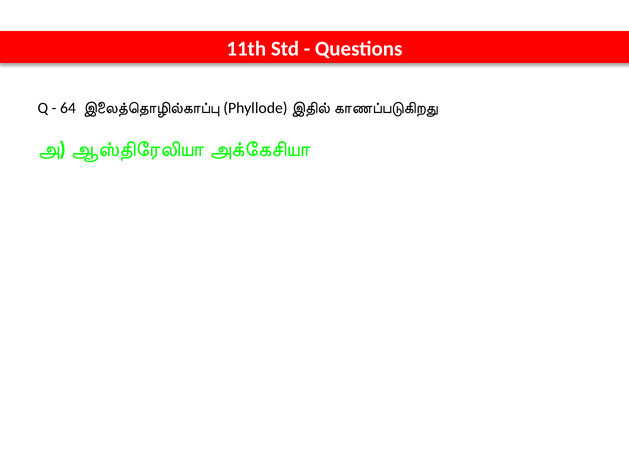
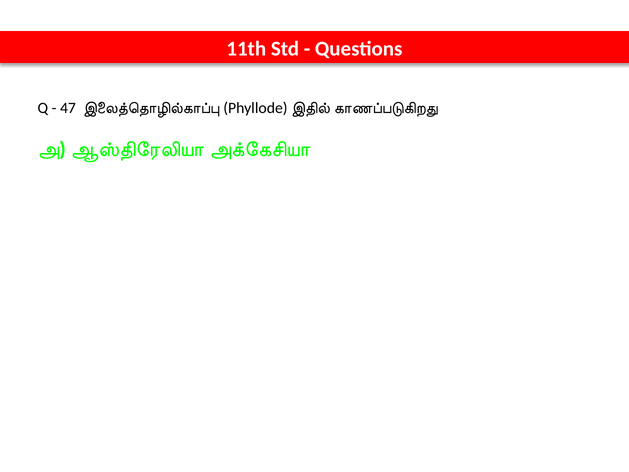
64: 64 -> 47
